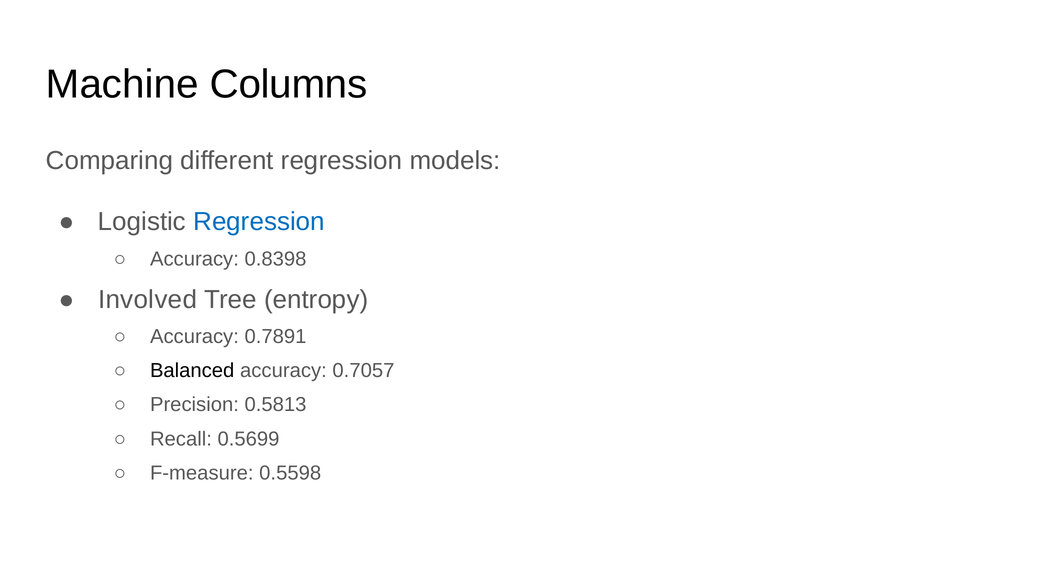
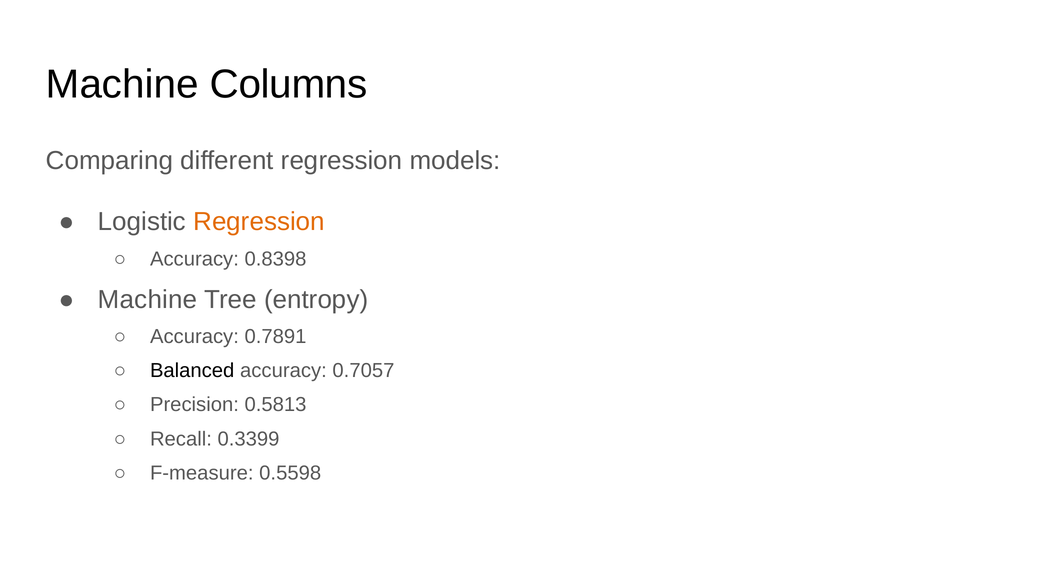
Regression at (259, 222) colour: blue -> orange
Involved at (148, 300): Involved -> Machine
0.5699: 0.5699 -> 0.3399
